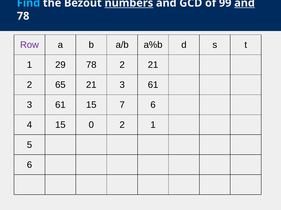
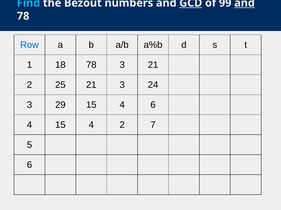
numbers underline: present -> none
GCD underline: none -> present
Row colour: purple -> blue
29: 29 -> 18
78 2: 2 -> 3
65: 65 -> 25
21 3 61: 61 -> 24
61 at (60, 105): 61 -> 29
7 at (122, 105): 7 -> 4
4 15 0: 0 -> 4
2 1: 1 -> 7
